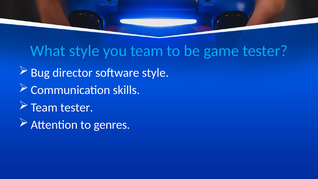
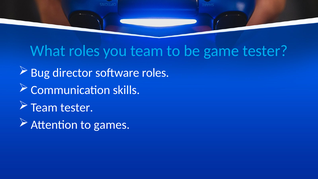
What style: style -> roles
software style: style -> roles
genres: genres -> games
